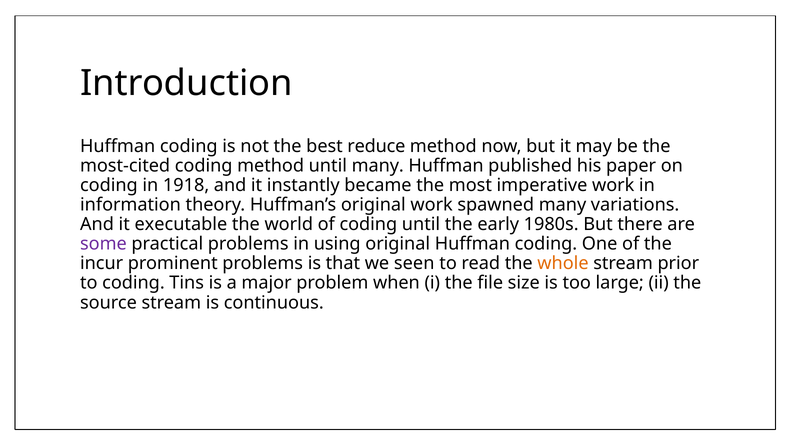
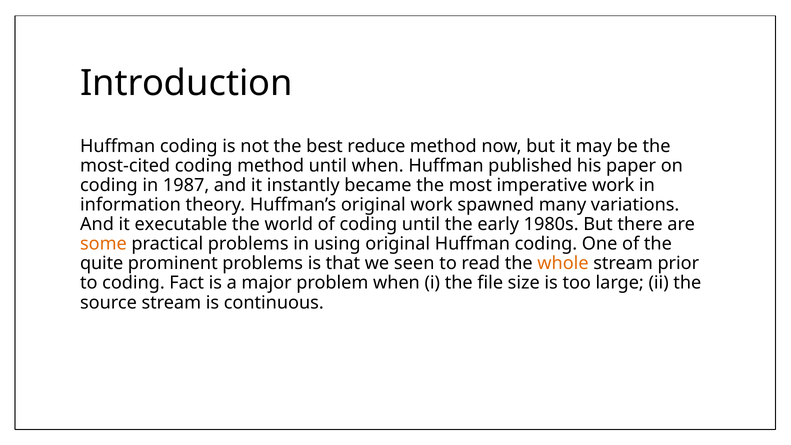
until many: many -> when
1918: 1918 -> 1987
some colour: purple -> orange
incur: incur -> quite
Tins: Tins -> Fact
